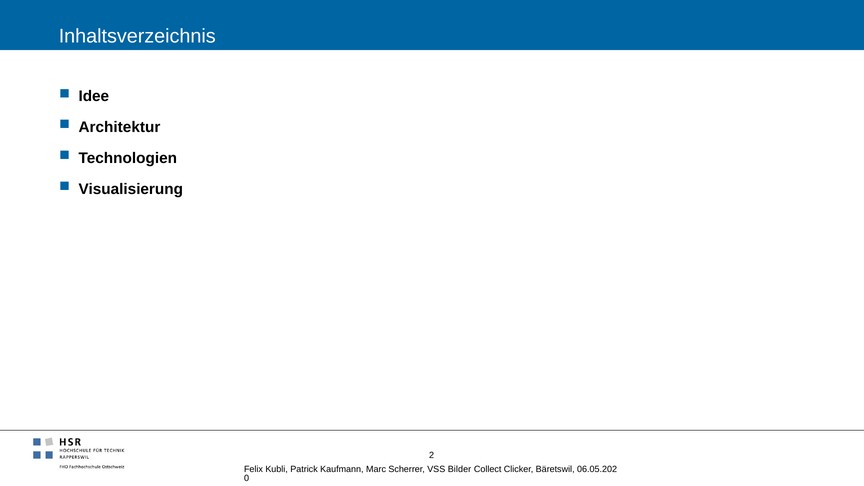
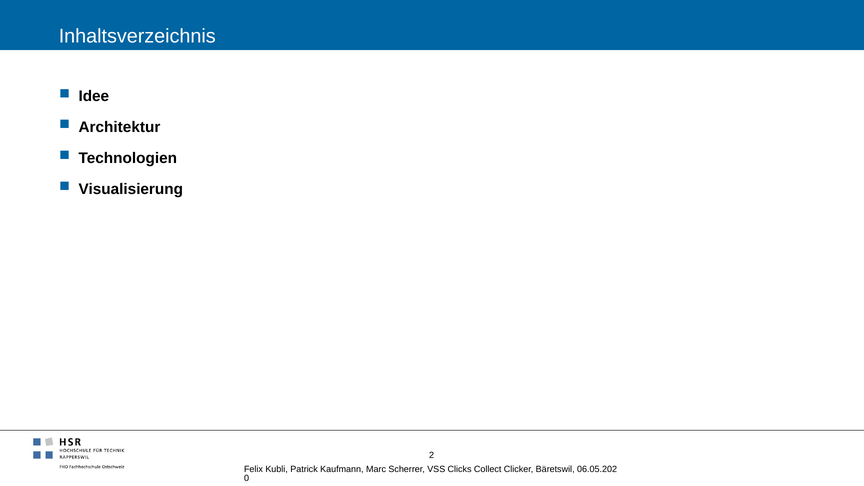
Bilder: Bilder -> Clicks
